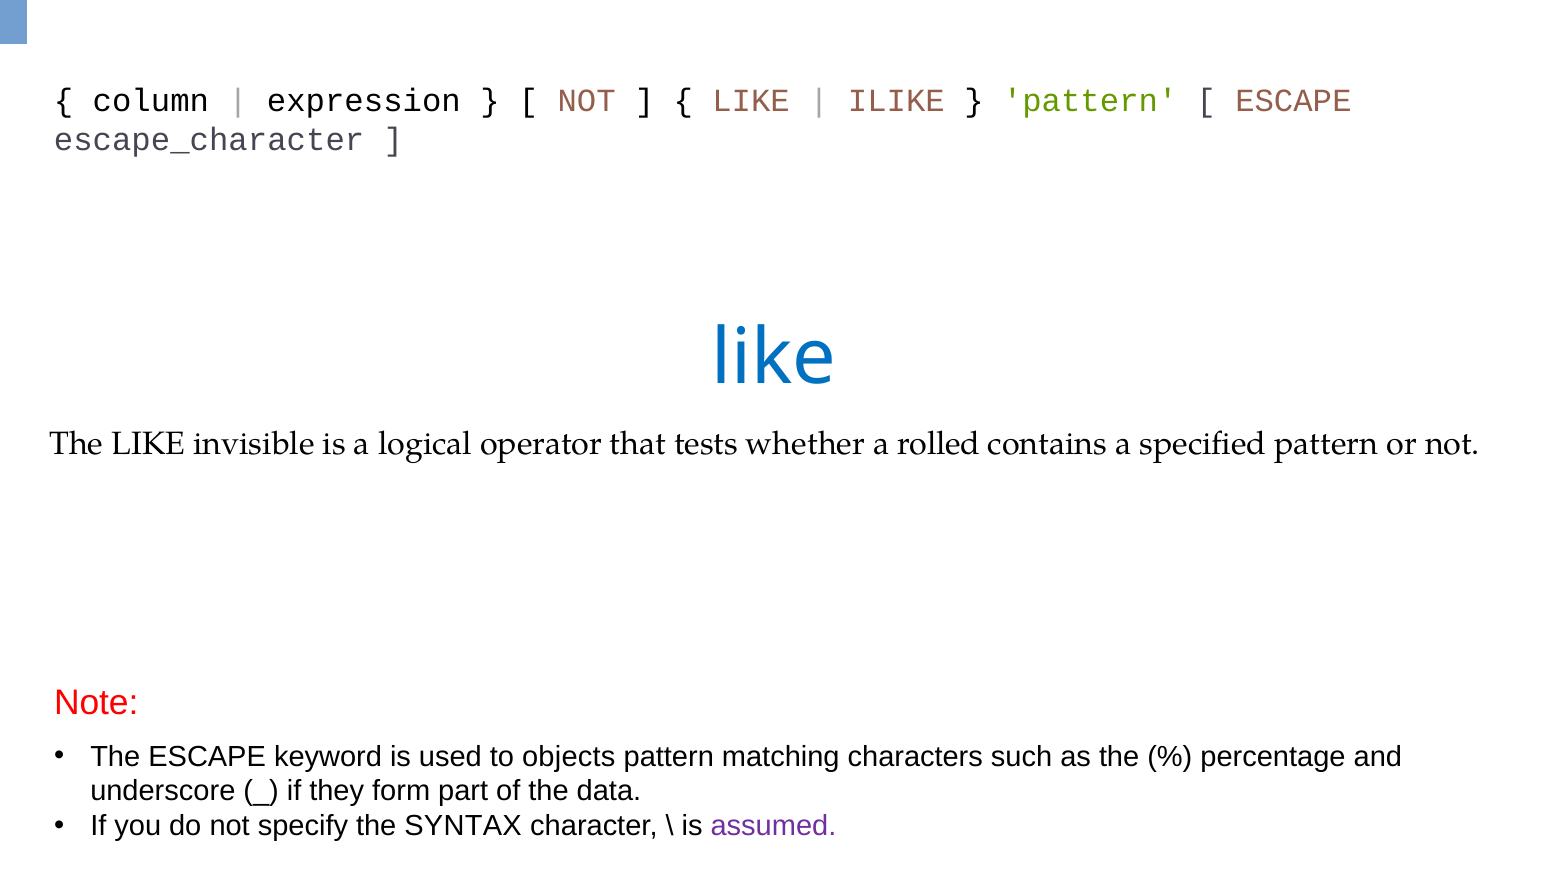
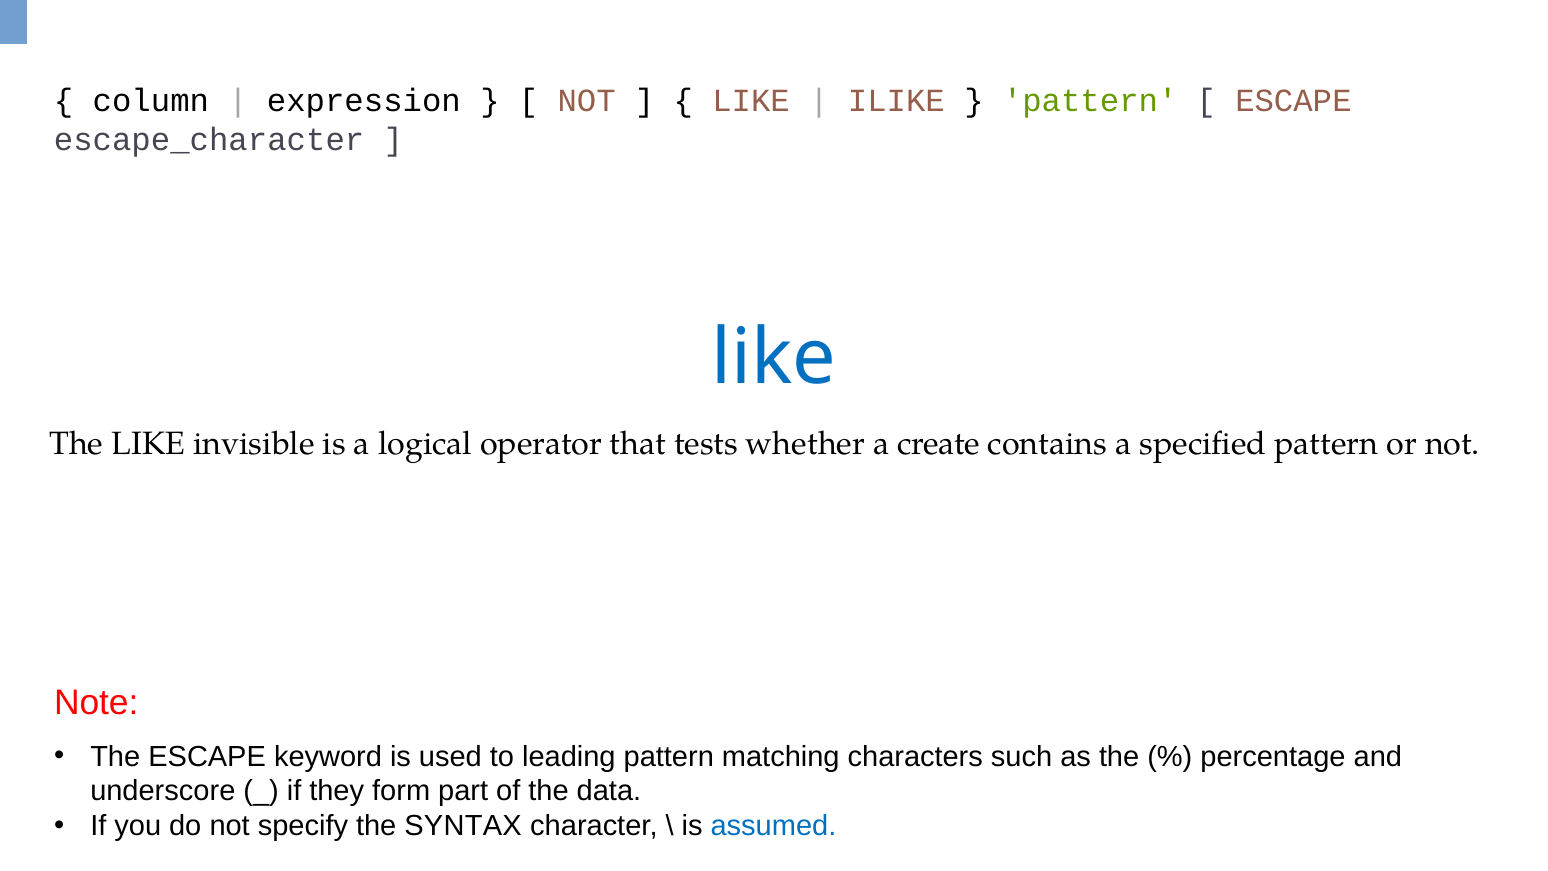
rolled: rolled -> create
objects: objects -> leading
assumed colour: purple -> blue
